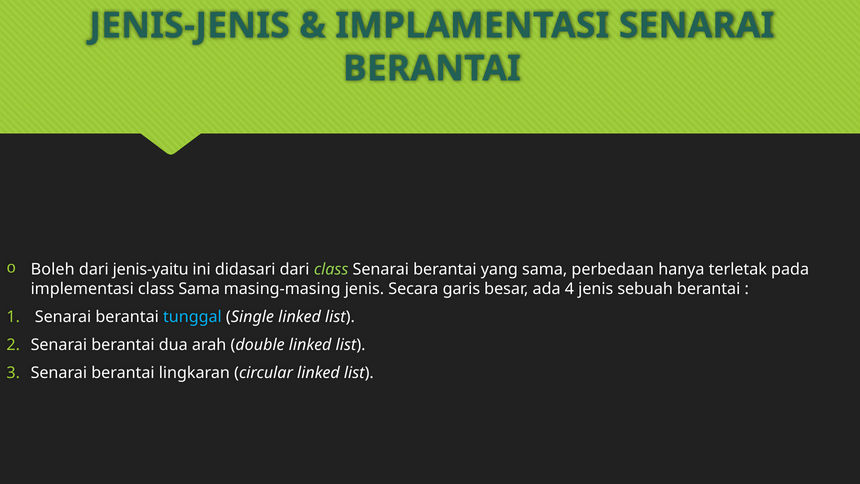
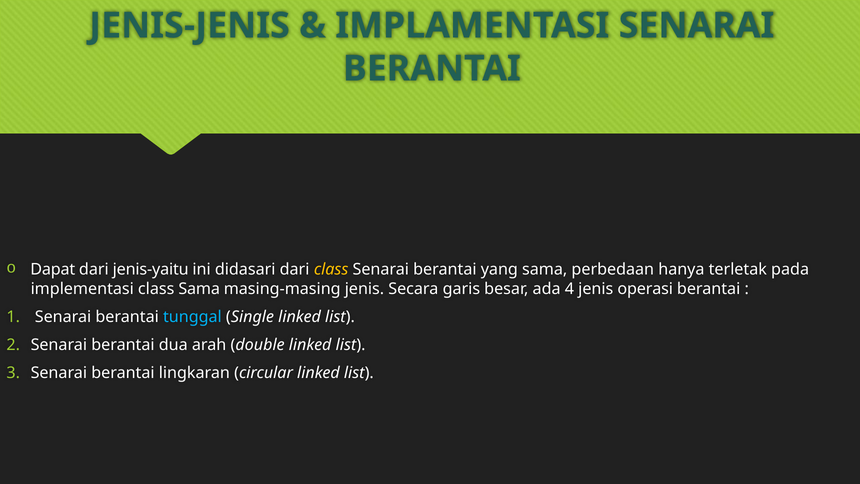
Boleh: Boleh -> Dapat
class at (331, 269) colour: light green -> yellow
sebuah: sebuah -> operasi
